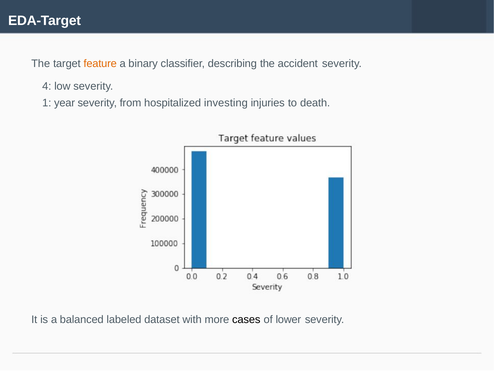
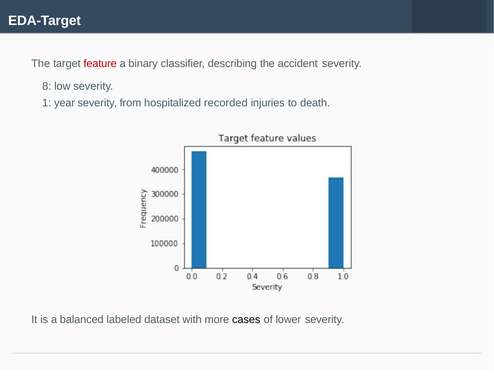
feature colour: orange -> red
4: 4 -> 8
investing: investing -> recorded
